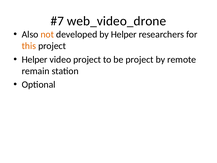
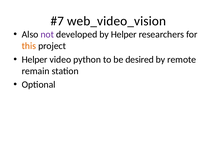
web_video_drone: web_video_drone -> web_video_vision
not colour: orange -> purple
video project: project -> python
be project: project -> desired
